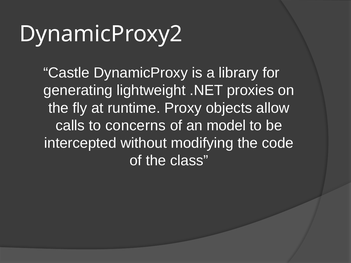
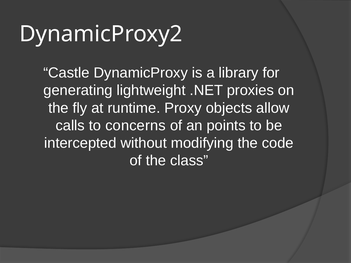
model: model -> points
